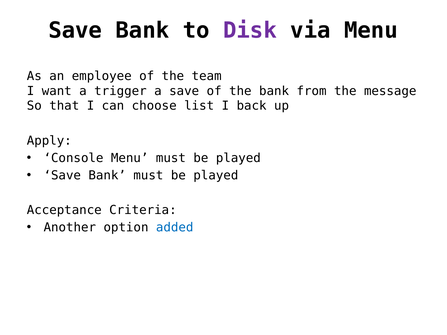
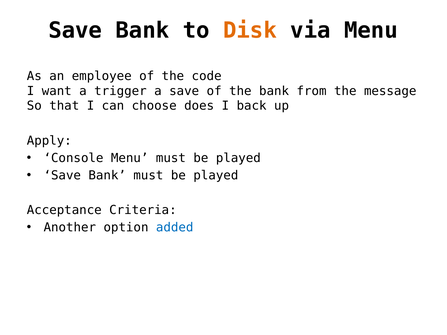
Disk colour: purple -> orange
team: team -> code
list: list -> does
